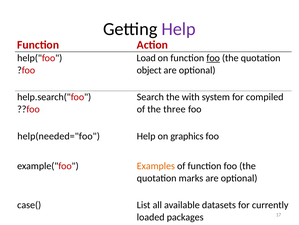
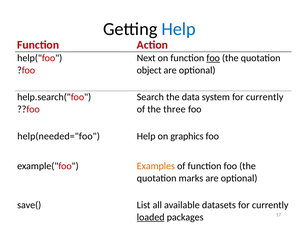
Help at (179, 29) colour: purple -> blue
Load: Load -> Next
with: with -> data
system for compiled: compiled -> currently
case(: case( -> save(
loaded underline: none -> present
